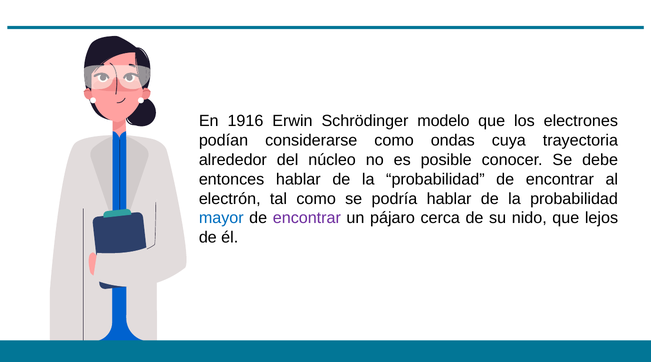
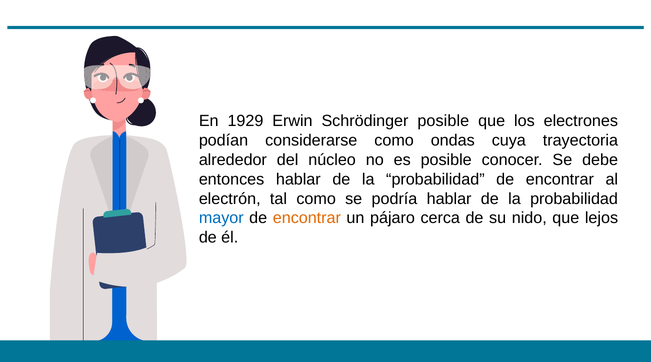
1916: 1916 -> 1929
Schrödinger modelo: modelo -> posible
encontrar at (307, 218) colour: purple -> orange
